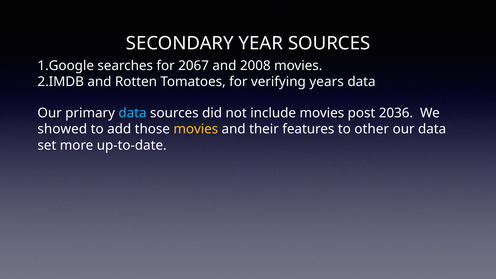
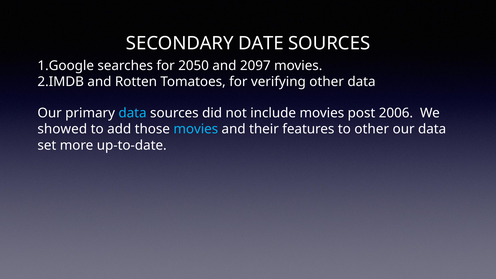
YEAR: YEAR -> DATE
2067: 2067 -> 2050
2008: 2008 -> 2097
verifying years: years -> other
2036: 2036 -> 2006
movies at (196, 129) colour: yellow -> light blue
